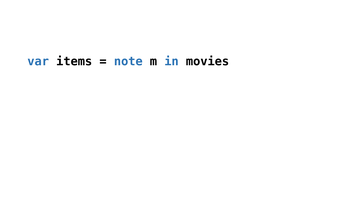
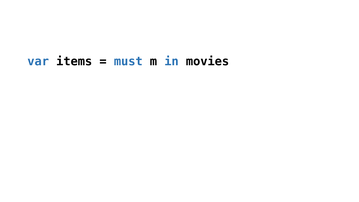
note: note -> must
